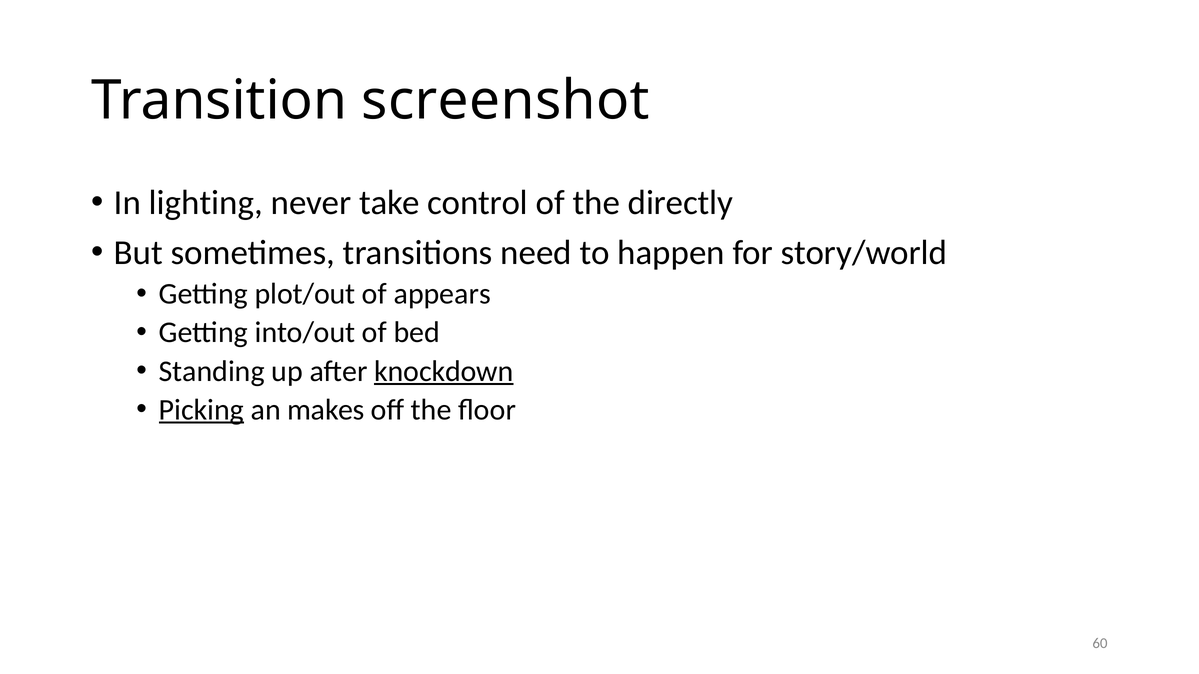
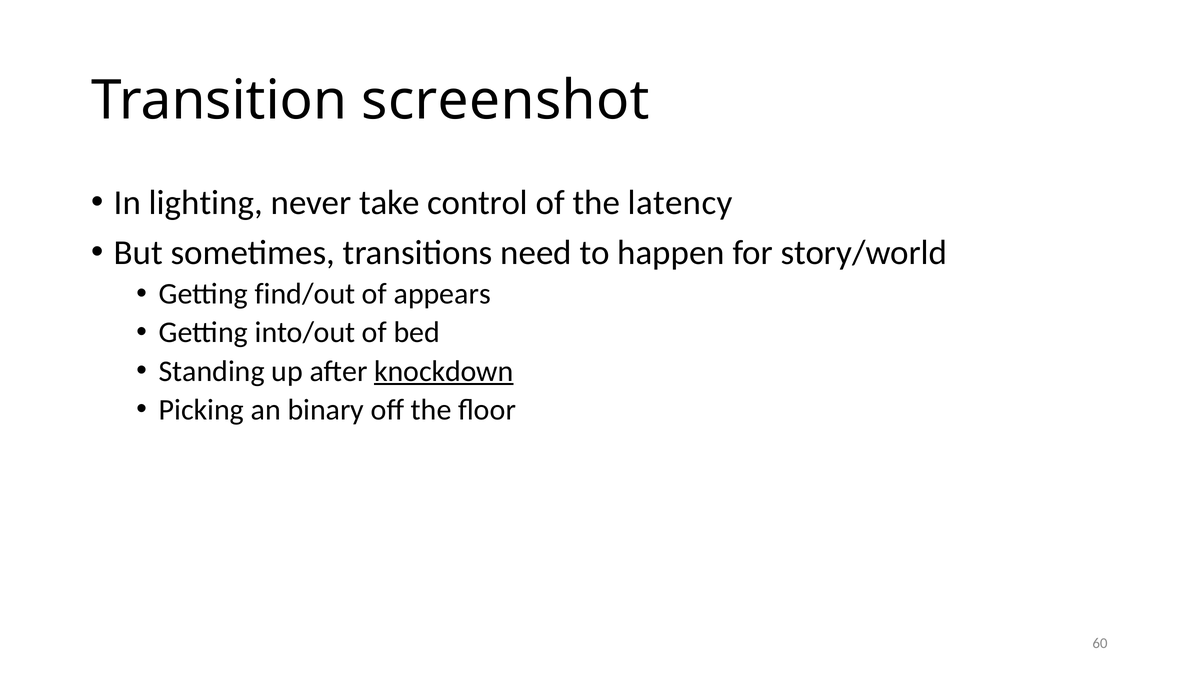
directly: directly -> latency
plot/out: plot/out -> find/out
Picking underline: present -> none
makes: makes -> binary
